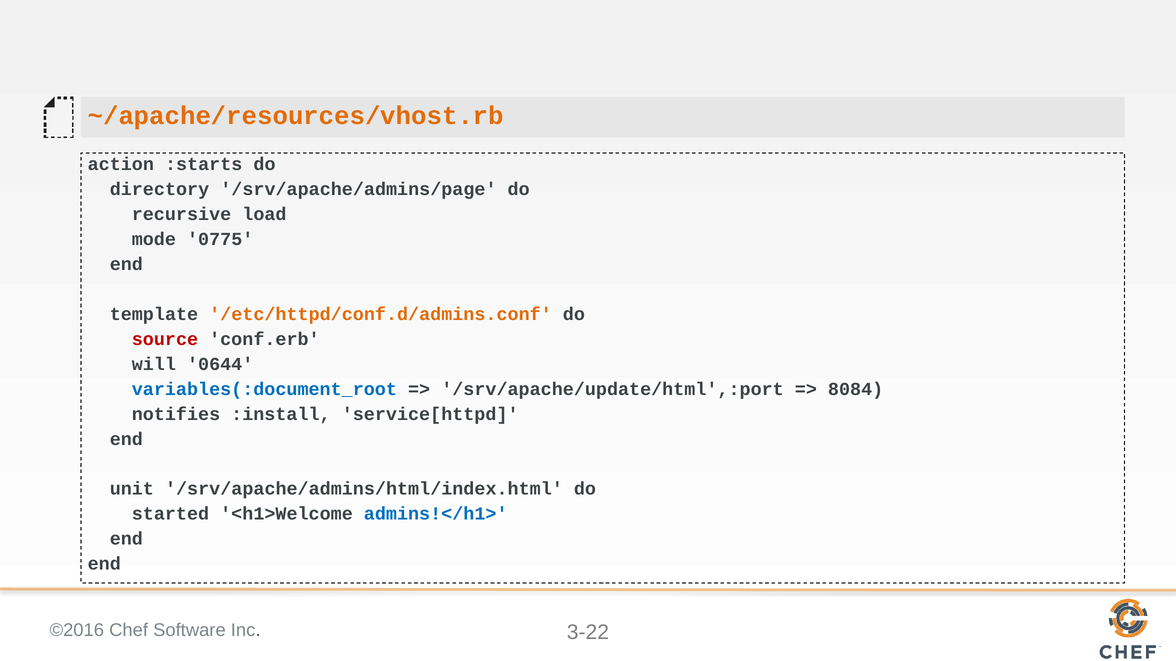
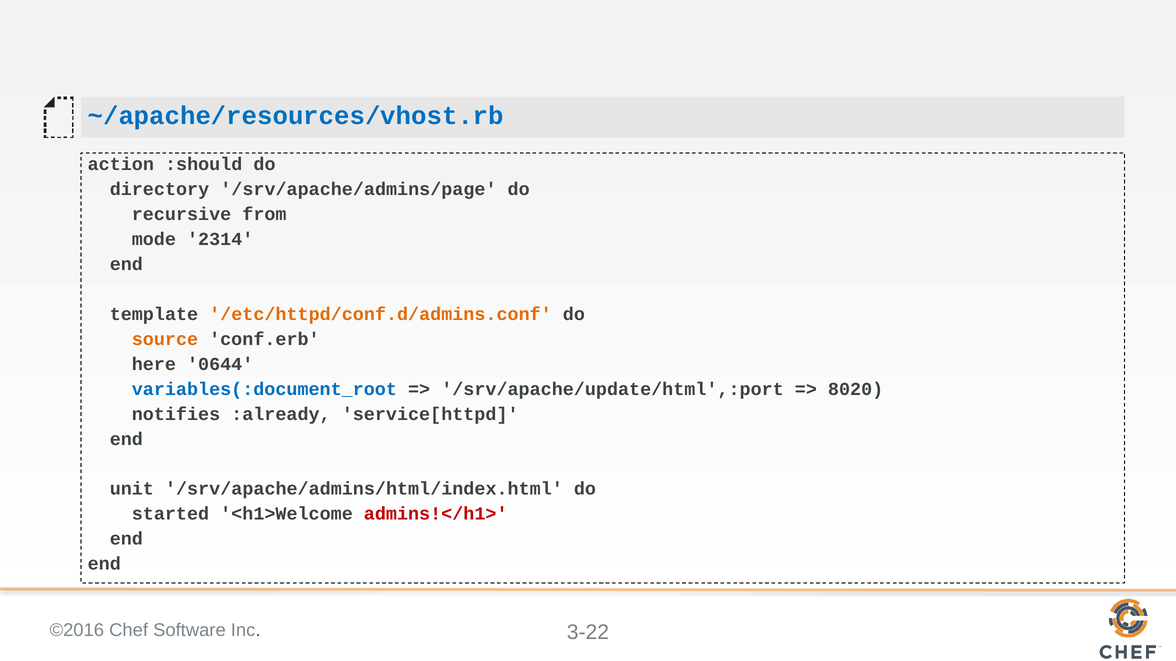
~/apache/resources/vhost.rb colour: orange -> blue
:starts: :starts -> :should
load: load -> from
0775: 0775 -> 2314
source colour: red -> orange
will: will -> here
8084: 8084 -> 8020
:install: :install -> :already
admins!</h1> colour: blue -> red
